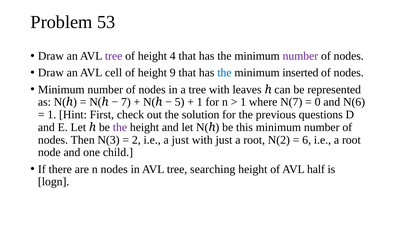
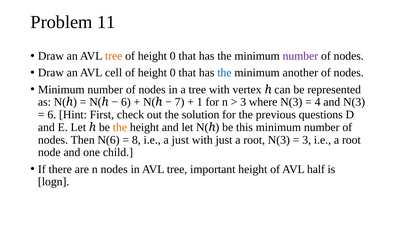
53: 53 -> 11
tree at (114, 56) colour: purple -> orange
4 at (173, 56): 4 -> 0
9 at (173, 73): 9 -> 0
inserted: inserted -> another
leaves: leaves -> vertex
7 at (126, 102): 7 -> 6
5: 5 -> 7
1 at (243, 102): 1 -> 3
where N(7: N(7 -> N(3
0: 0 -> 4
and N(6: N(6 -> N(3
1 at (52, 115): 1 -> 6
the at (120, 127) colour: purple -> orange
N(3: N(3 -> N(6
2: 2 -> 8
root N(2: N(2 -> N(3
6 at (307, 140): 6 -> 3
searching: searching -> important
